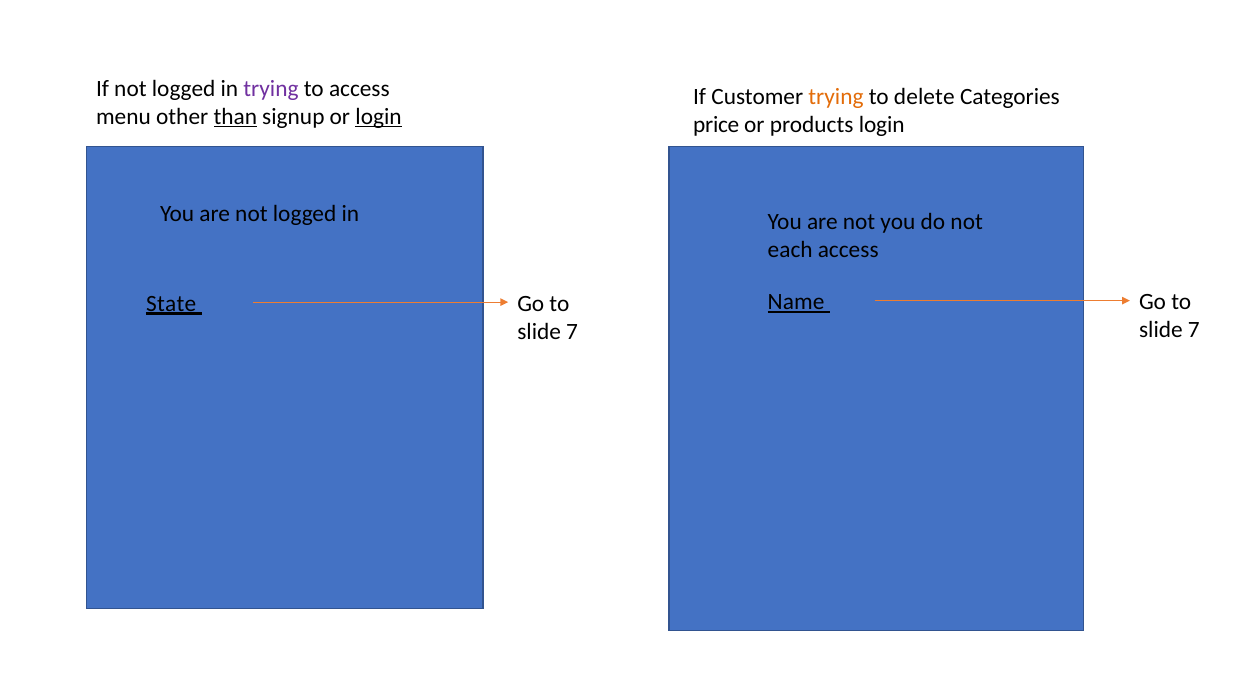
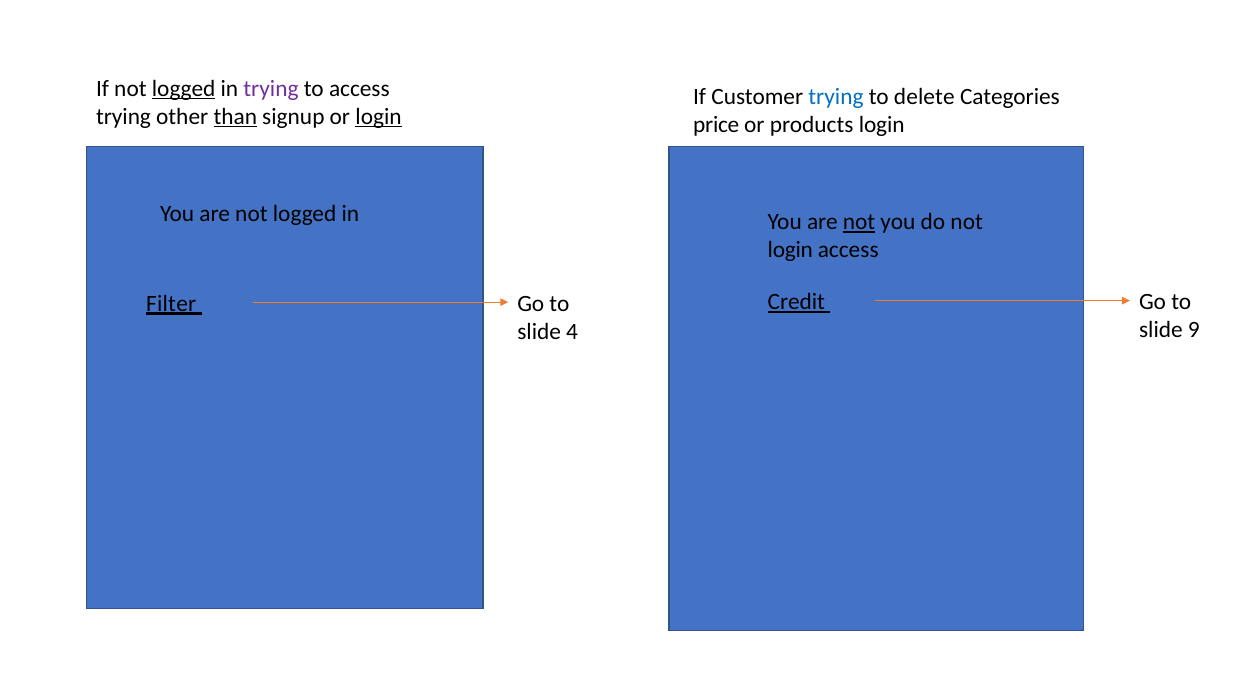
logged at (184, 89) underline: none -> present
trying at (836, 96) colour: orange -> blue
menu at (123, 117): menu -> trying
not at (859, 222) underline: none -> present
each at (790, 250): each -> login
Name: Name -> Credit
State: State -> Filter
7 at (1194, 330): 7 -> 9
7 at (572, 332): 7 -> 4
